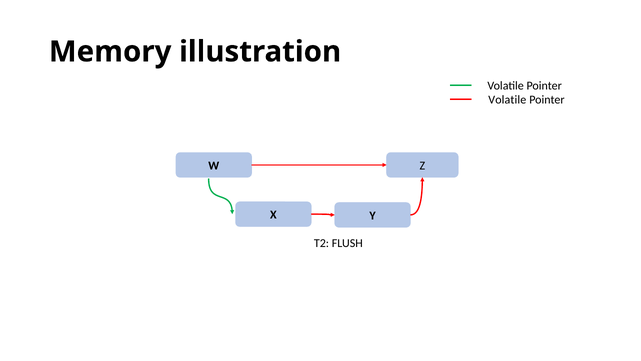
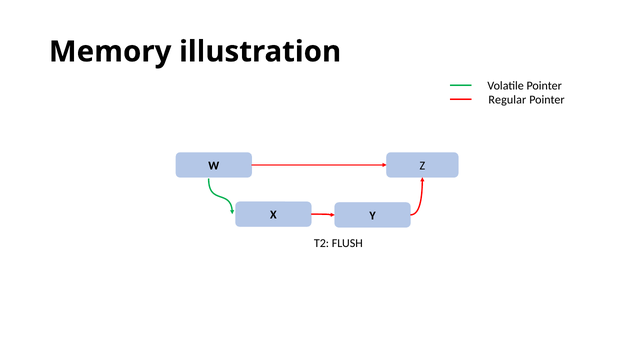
Volatile at (507, 99): Volatile -> Regular
